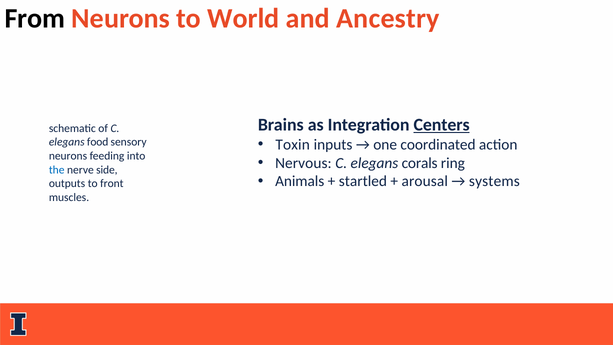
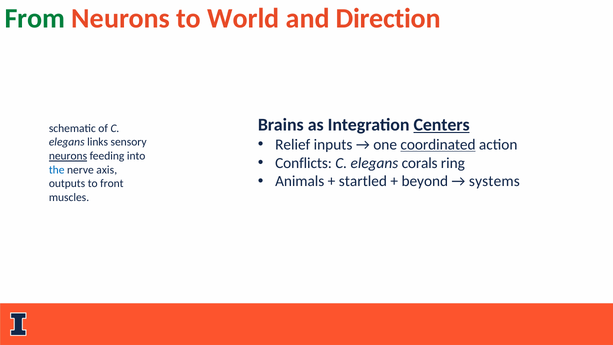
From colour: black -> green
Ancestry: Ancestry -> Direction
Toxin: Toxin -> Relief
coordinated underline: none -> present
food: food -> links
neurons at (68, 156) underline: none -> present
Nervous: Nervous -> Conflicts
side: side -> axis
arousal: arousal -> beyond
